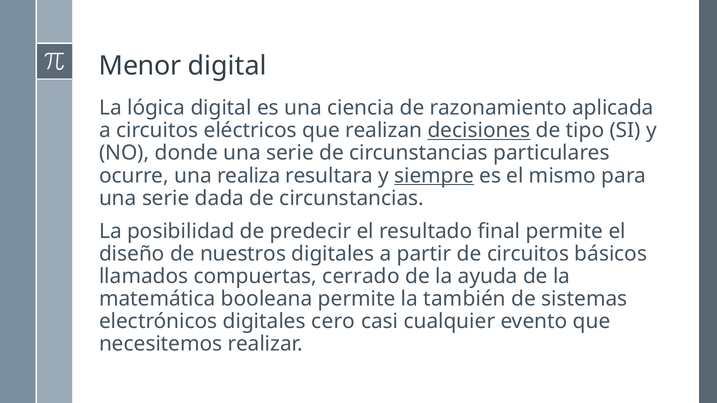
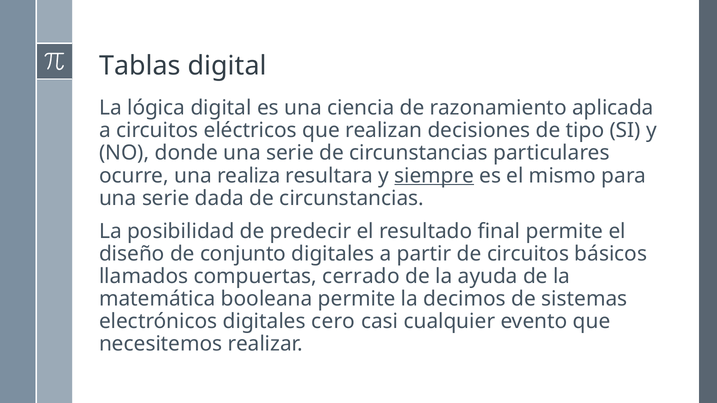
Menor: Menor -> Tablas
decisiones underline: present -> none
nuestros: nuestros -> conjunto
también: también -> decimos
